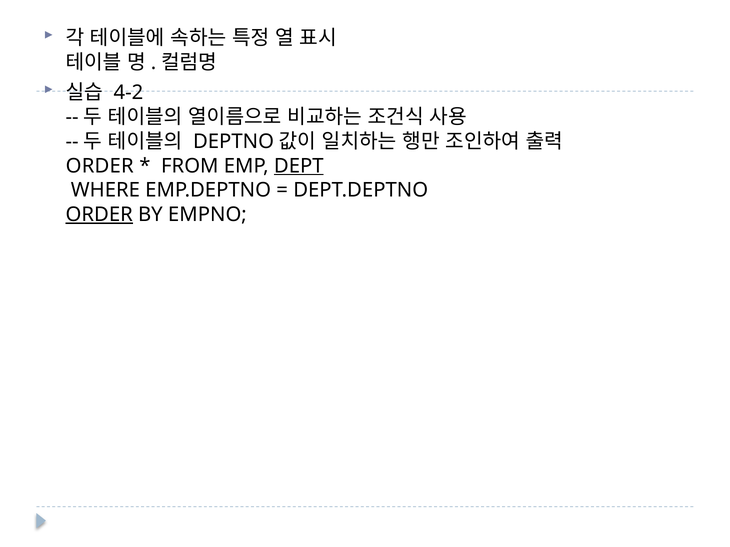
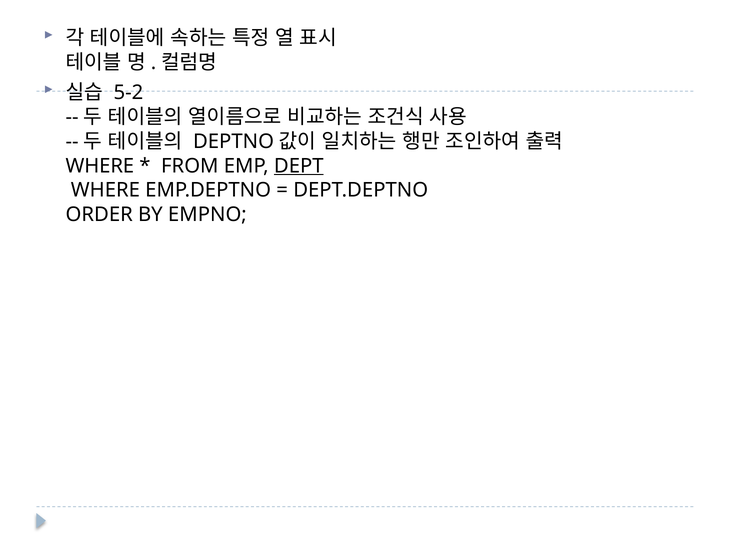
4-2: 4-2 -> 5-2
ORDER at (100, 166): ORDER -> WHERE
ORDER at (99, 215) underline: present -> none
